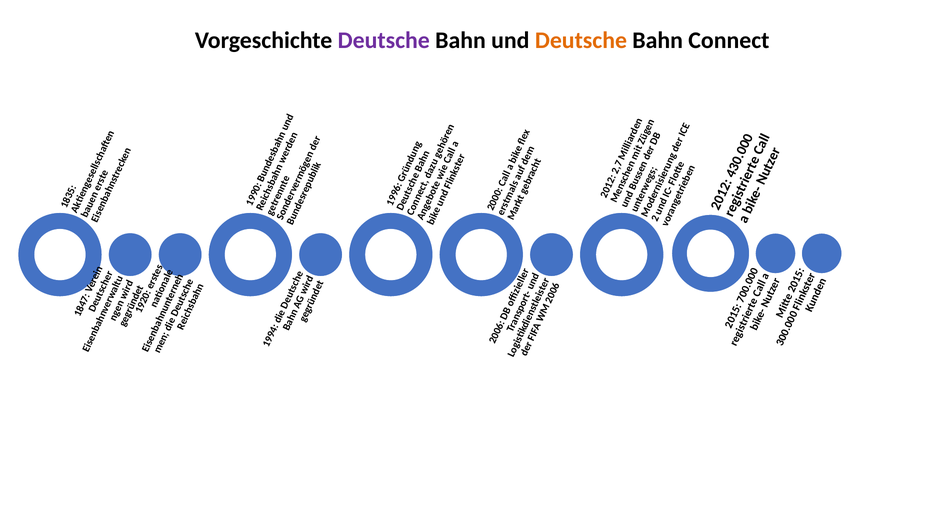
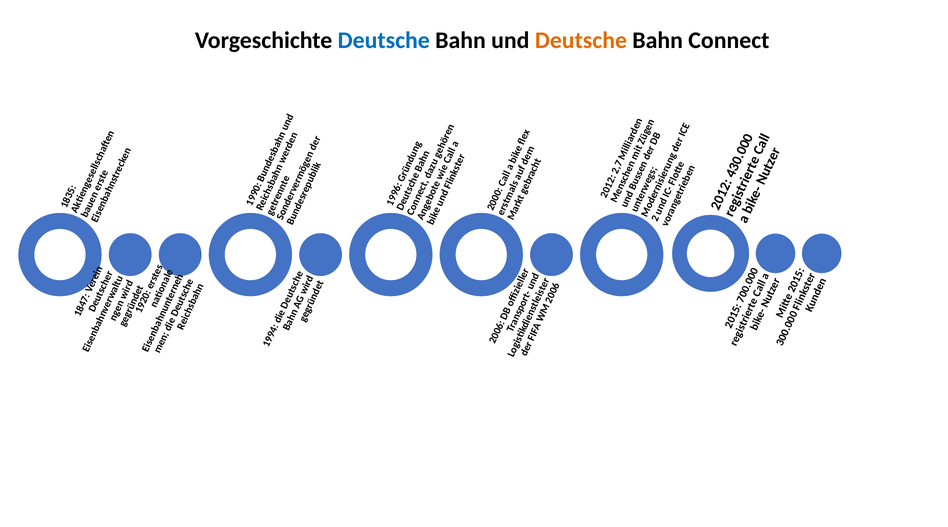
Deutsche at (384, 41) colour: purple -> blue
